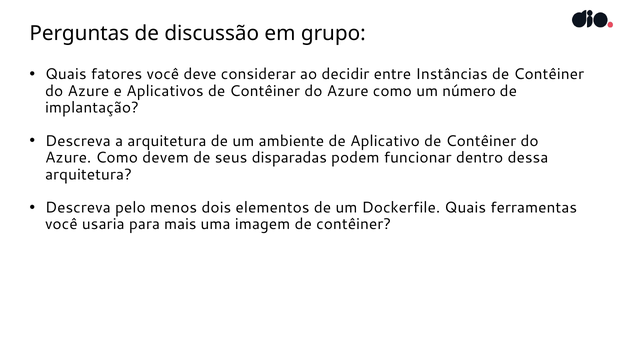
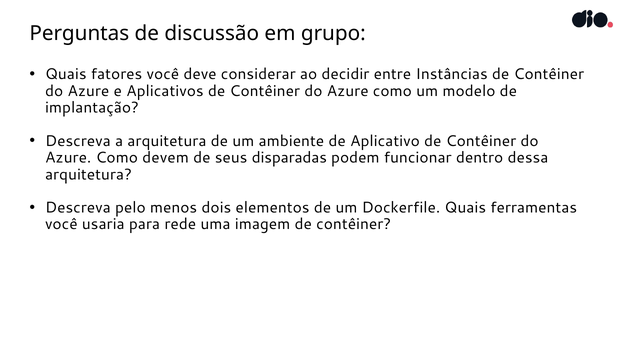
número: número -> modelo
mais: mais -> rede
